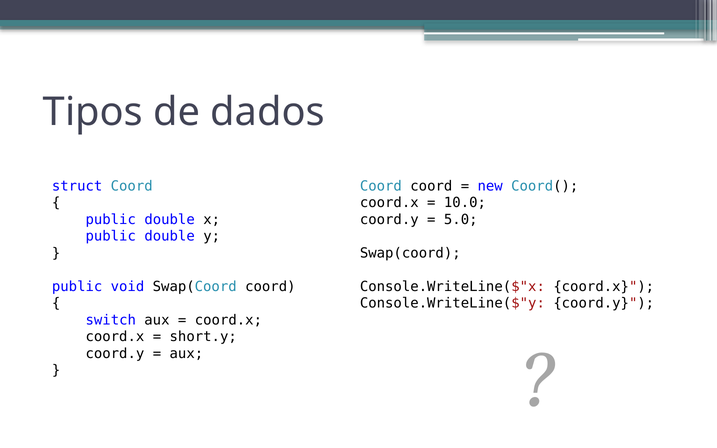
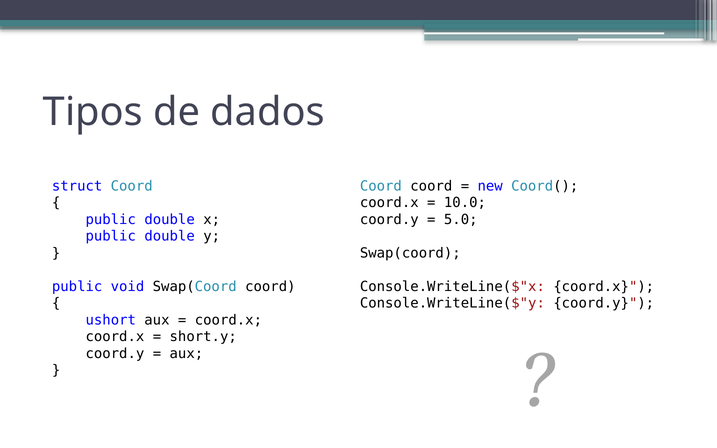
switch: switch -> ushort
